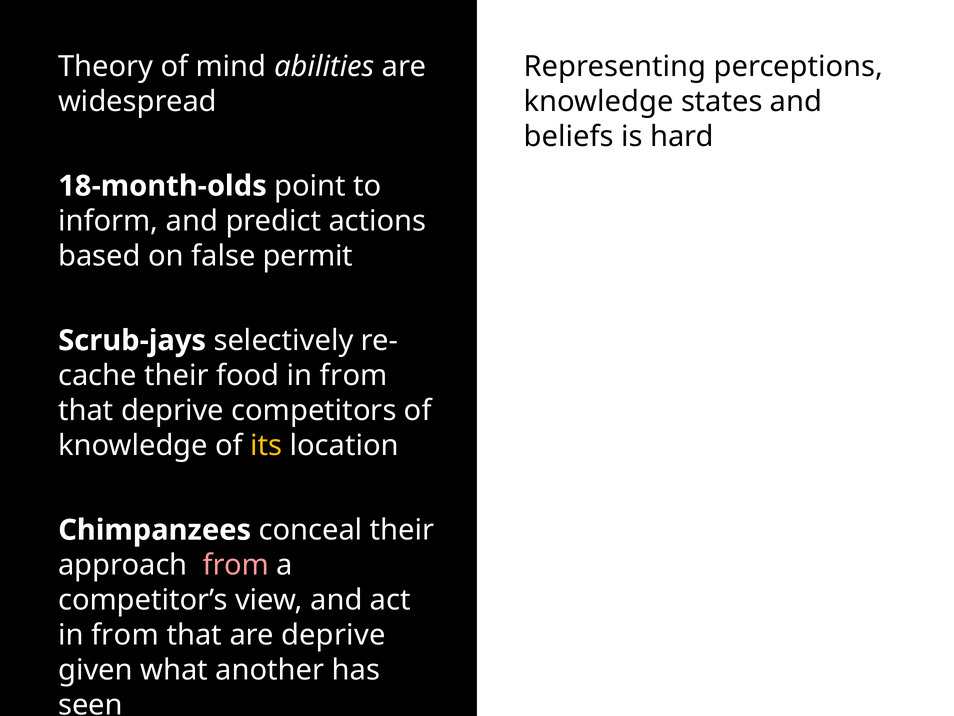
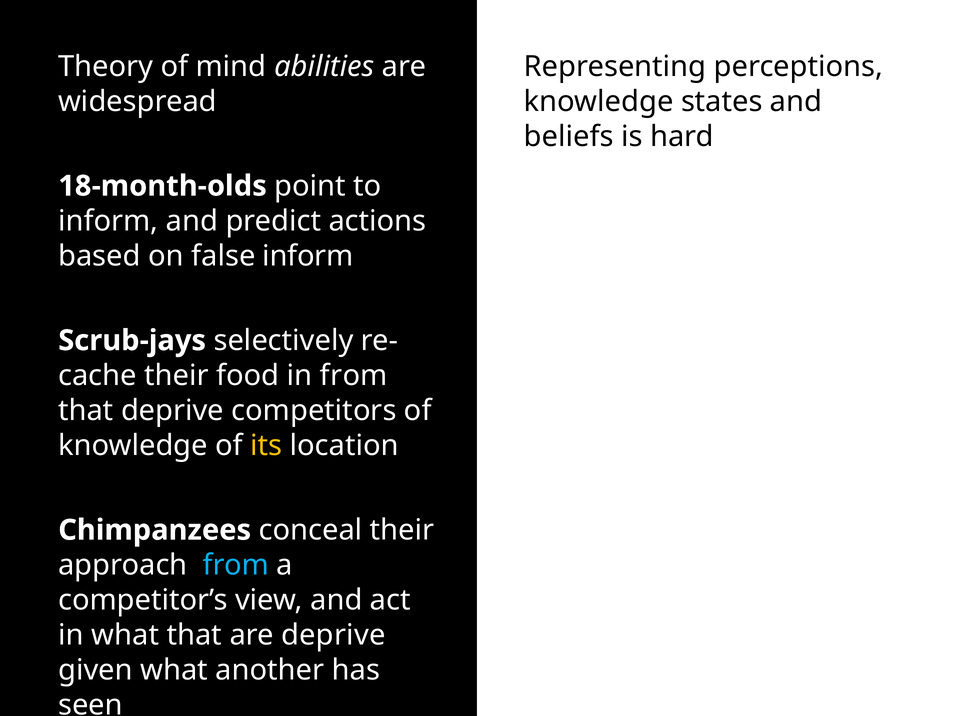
false permit: permit -> inform
from at (236, 565) colour: pink -> light blue
from at (125, 635): from -> what
